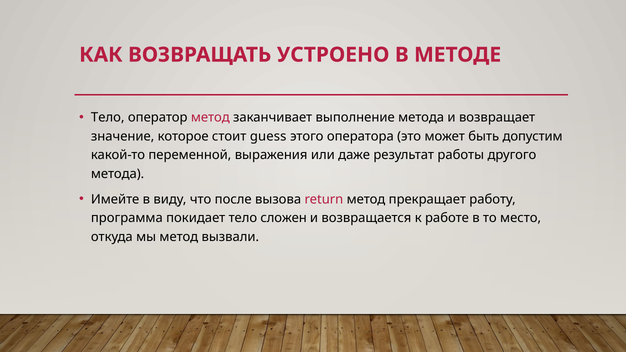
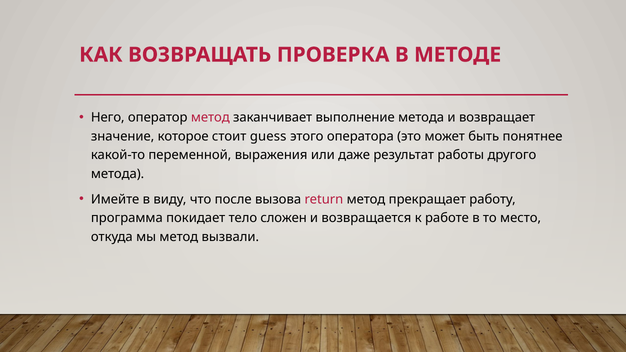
УСТРОЕНО: УСТРОЕНО -> ПРОВЕРКА
Тело at (108, 118): Тело -> Него
допустим: допустим -> понятнее
